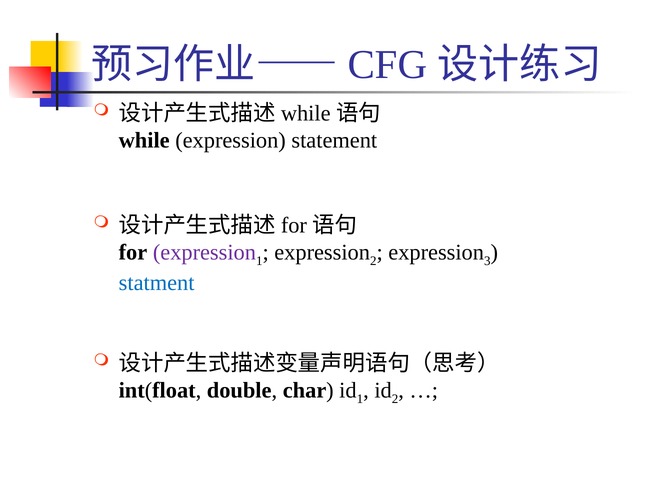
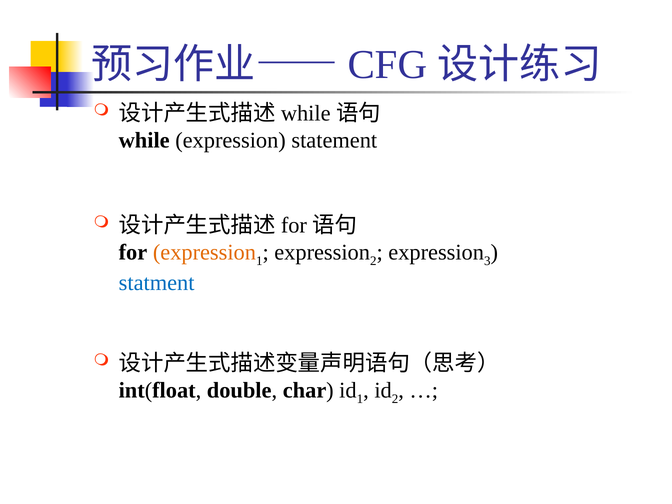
expression at (204, 252) colour: purple -> orange
